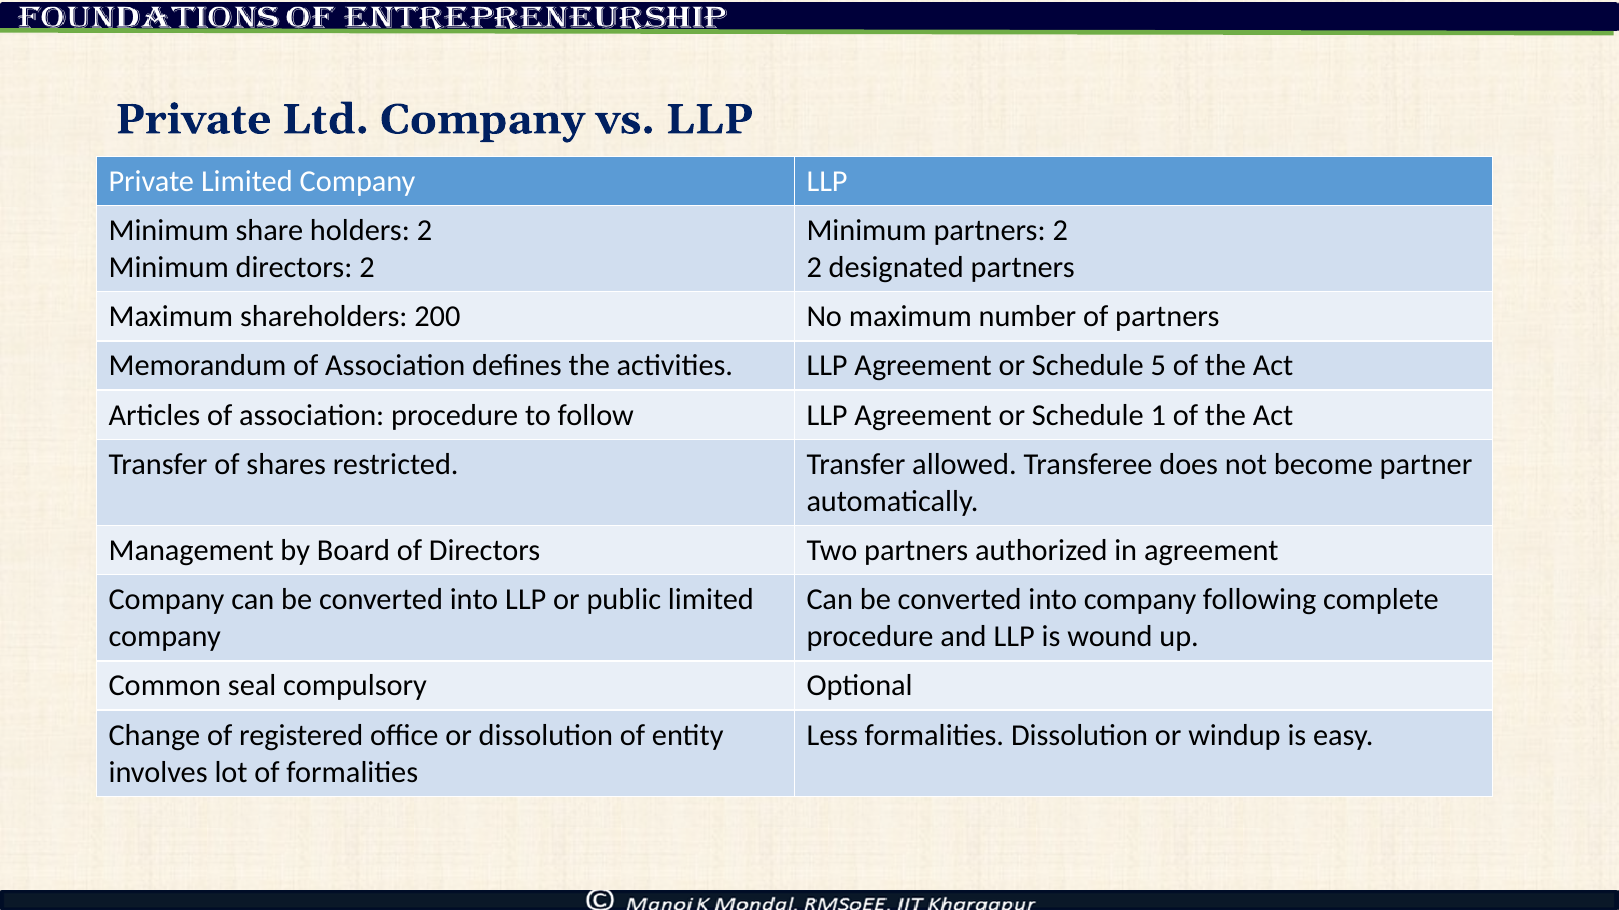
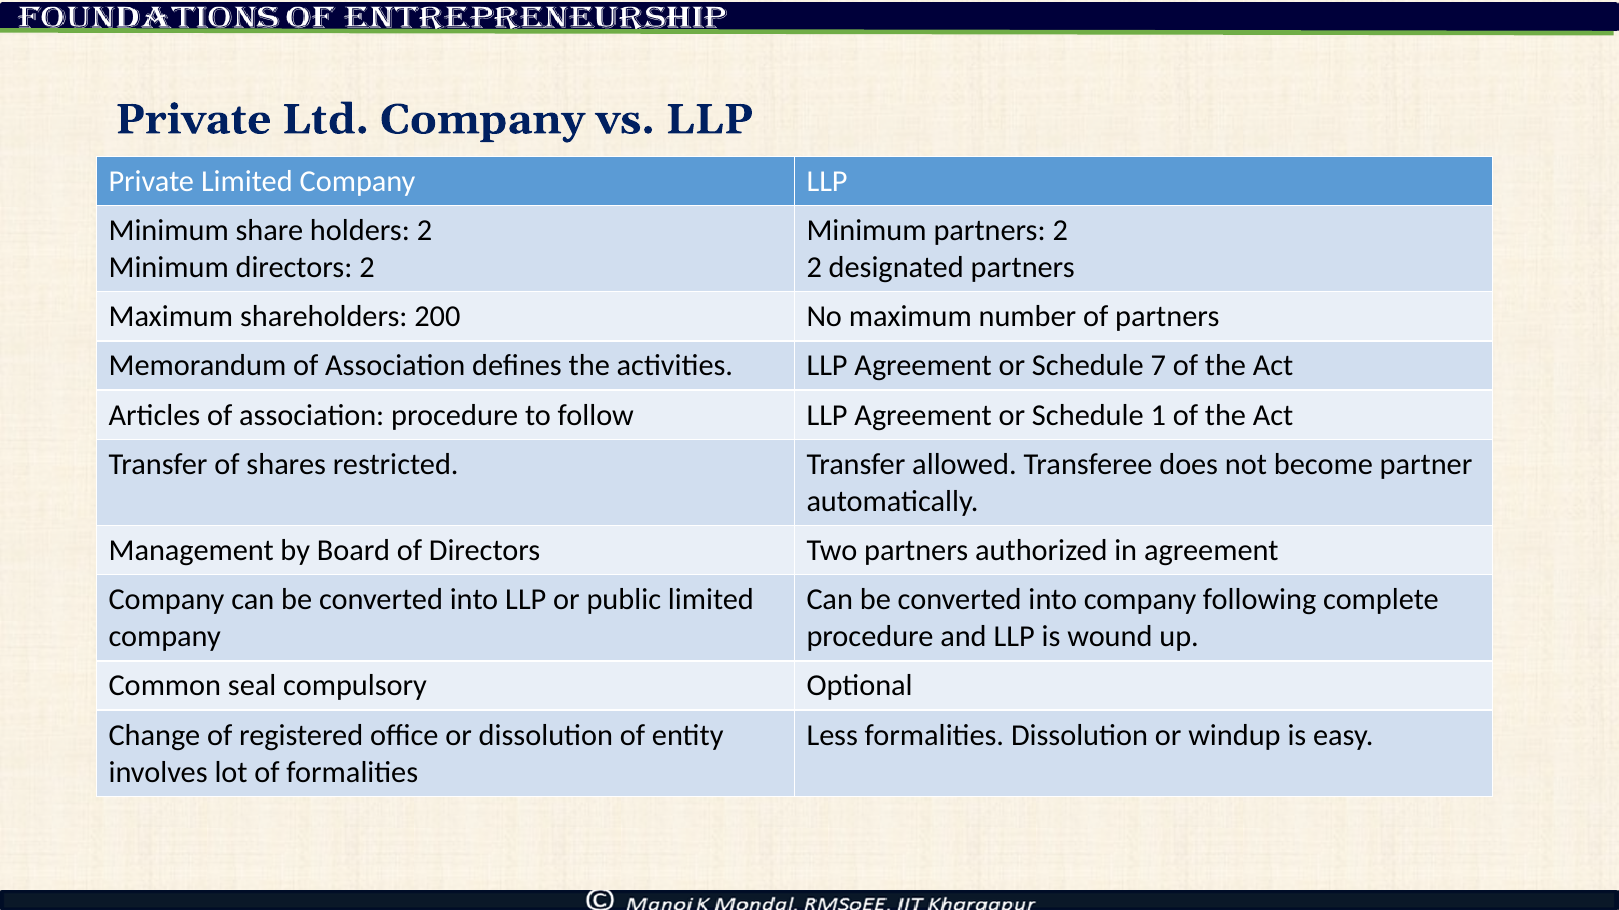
5: 5 -> 7
